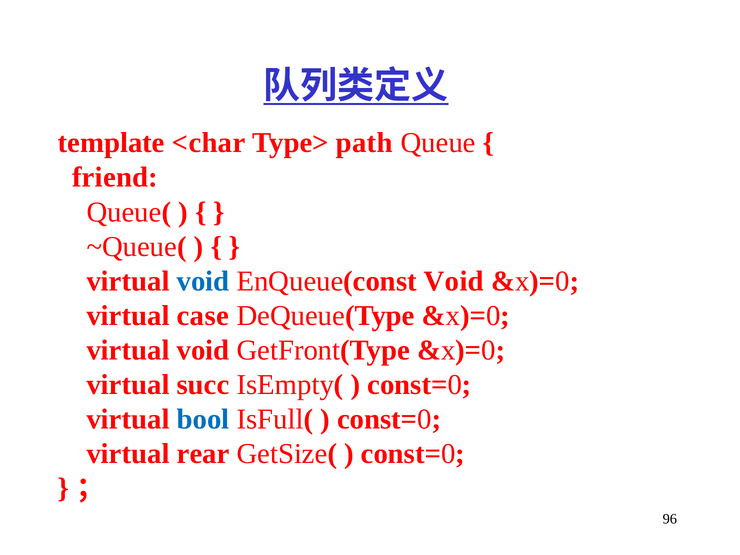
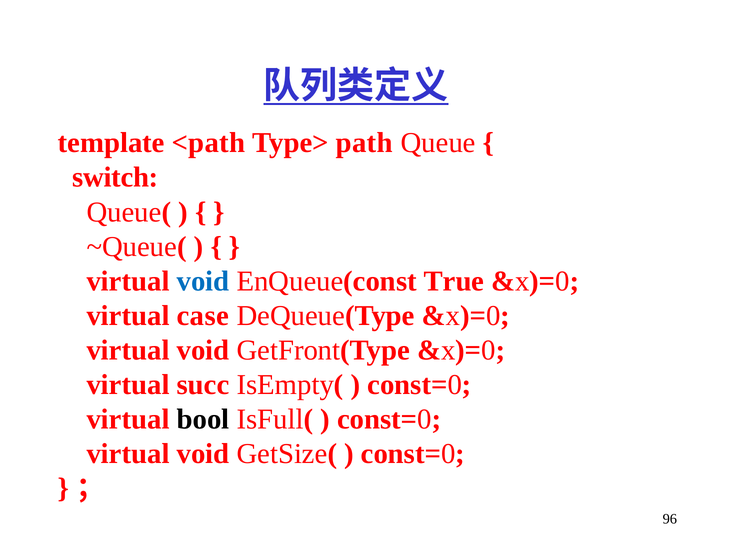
<char: <char -> <path
friend: friend -> switch
EnQueue(const Void: Void -> True
bool colour: blue -> black
rear at (203, 454): rear -> void
